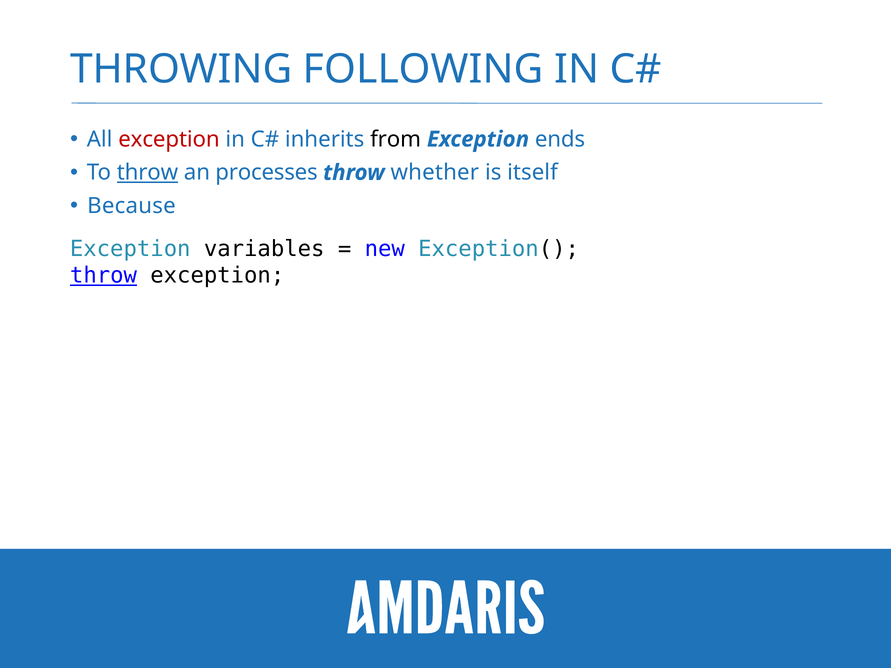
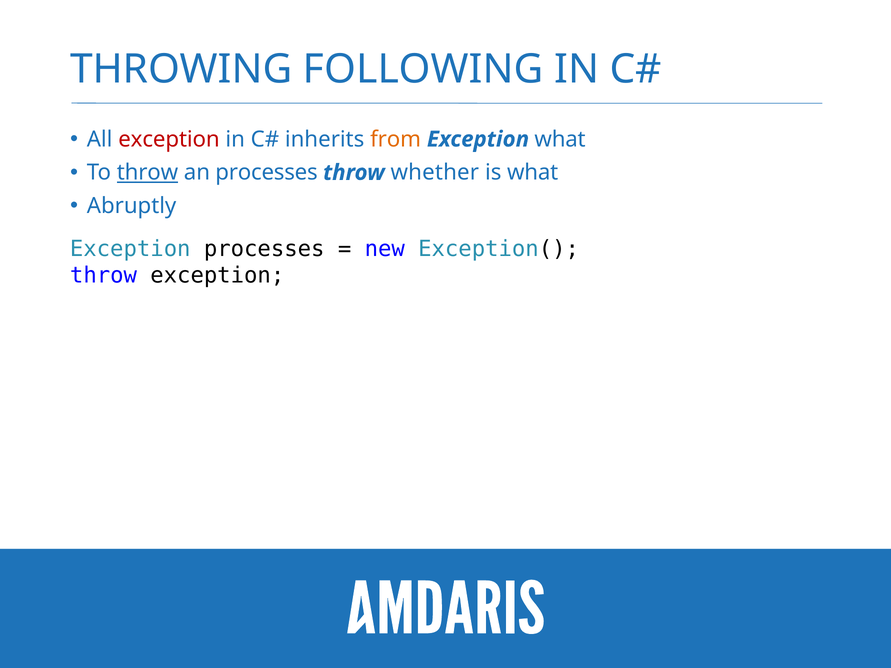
from colour: black -> orange
Exception ends: ends -> what
is itself: itself -> what
Because: Because -> Abruptly
Exception variables: variables -> processes
throw at (103, 276) underline: present -> none
